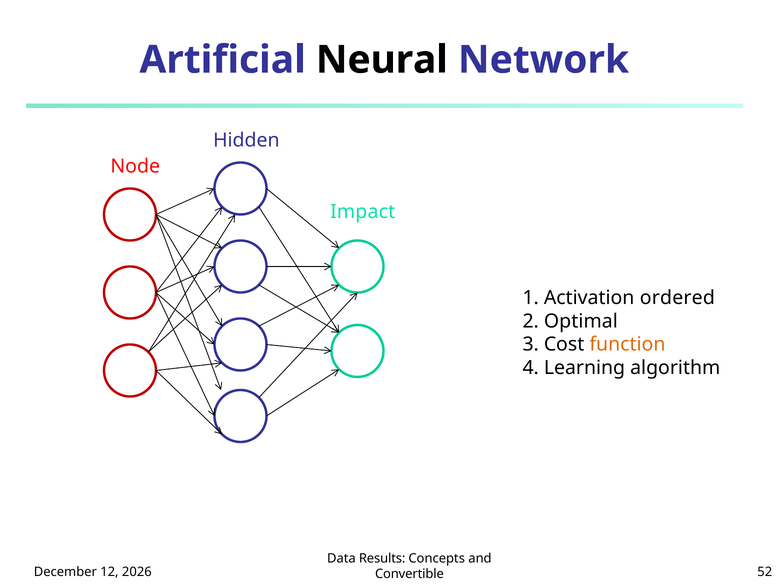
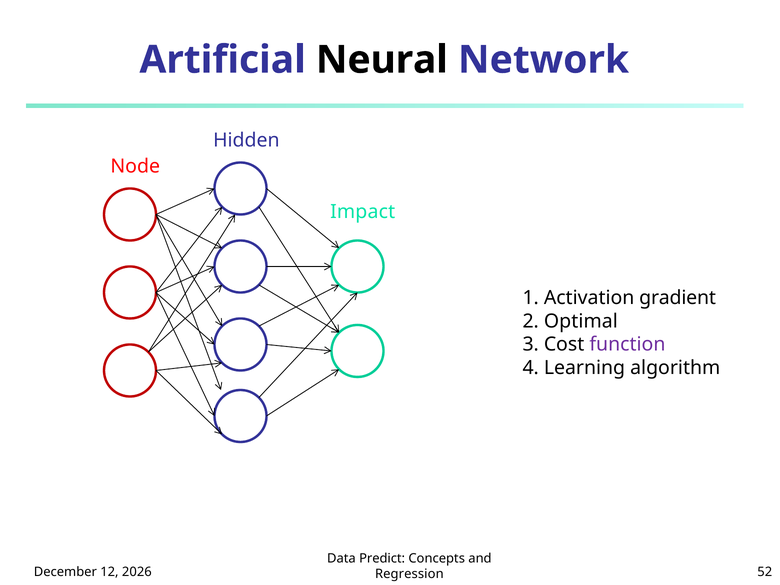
ordered: ordered -> gradient
function colour: orange -> purple
Results: Results -> Predict
Convertible: Convertible -> Regression
